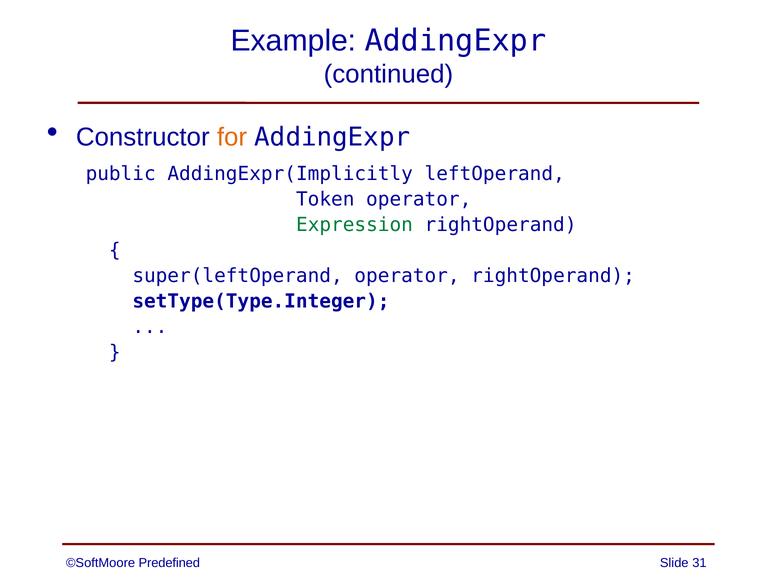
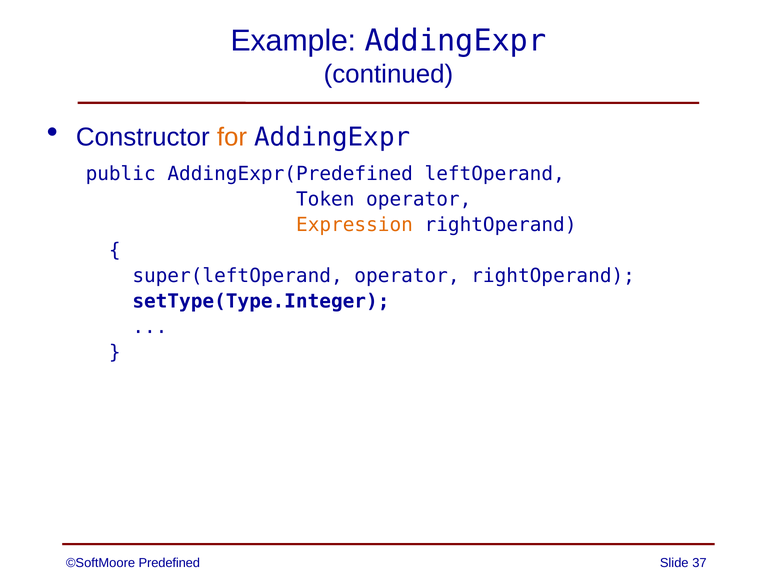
AddingExpr(Implicitly: AddingExpr(Implicitly -> AddingExpr(Predefined
Expression colour: green -> orange
31: 31 -> 37
